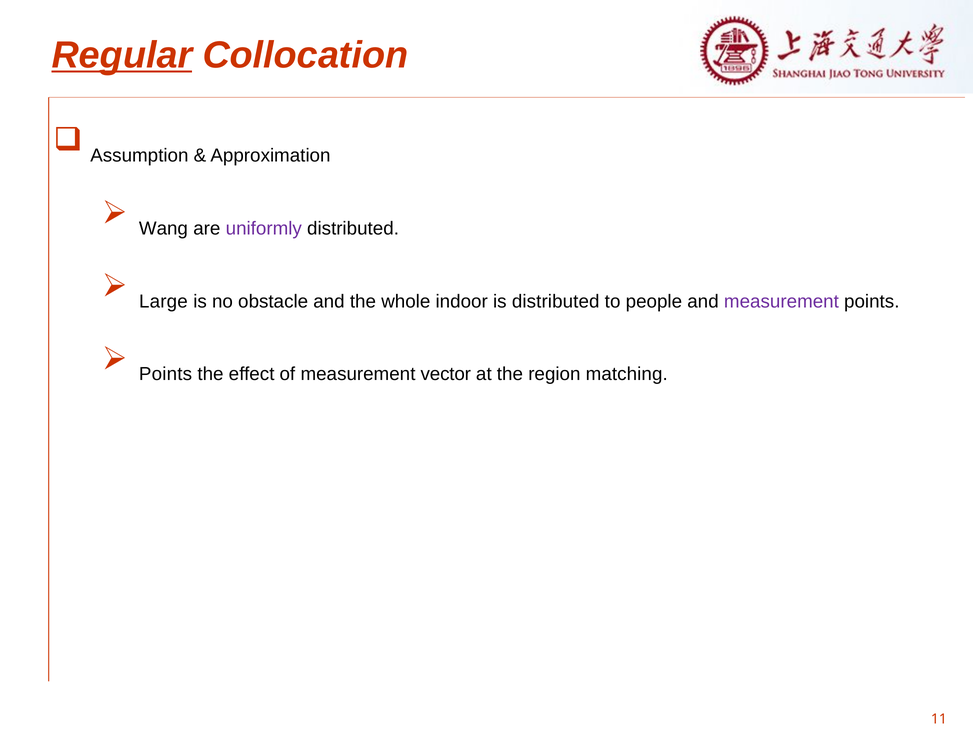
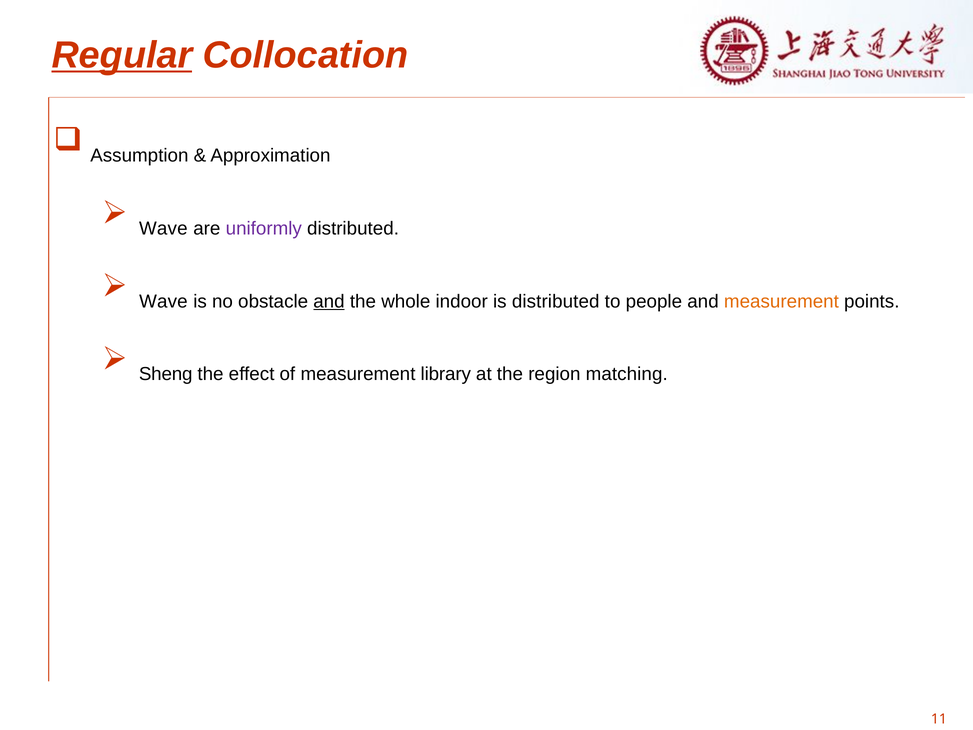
Wang at (163, 228): Wang -> Wave
Large at (163, 301): Large -> Wave
and at (329, 301) underline: none -> present
measurement at (781, 301) colour: purple -> orange
Points at (166, 374): Points -> Sheng
vector: vector -> library
